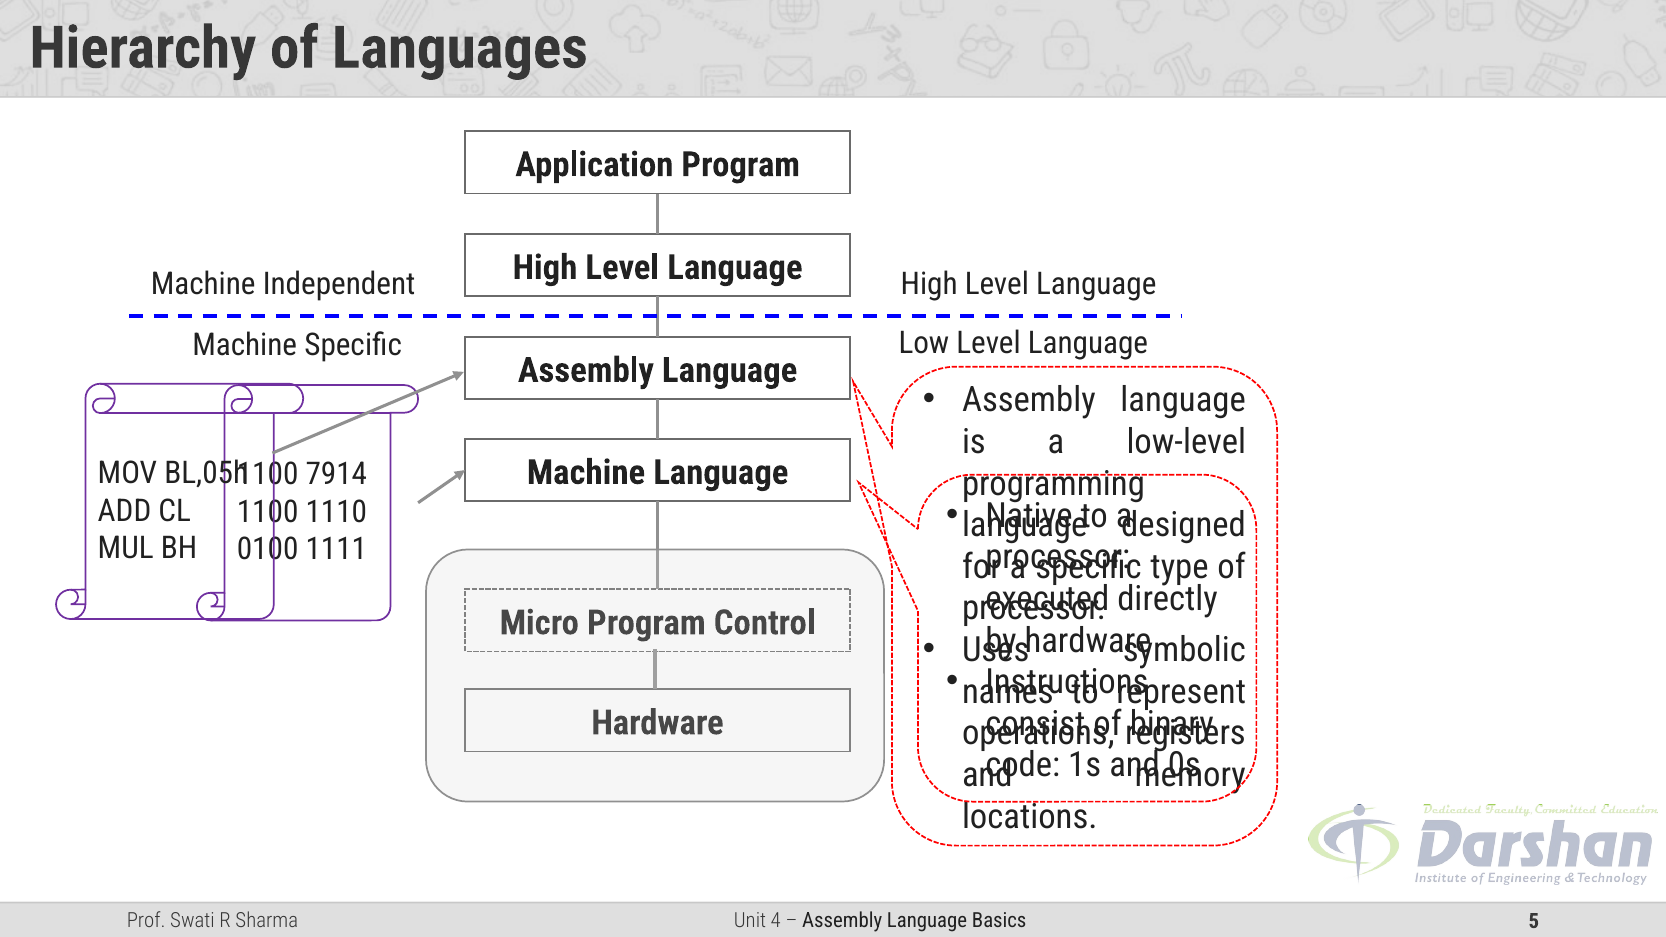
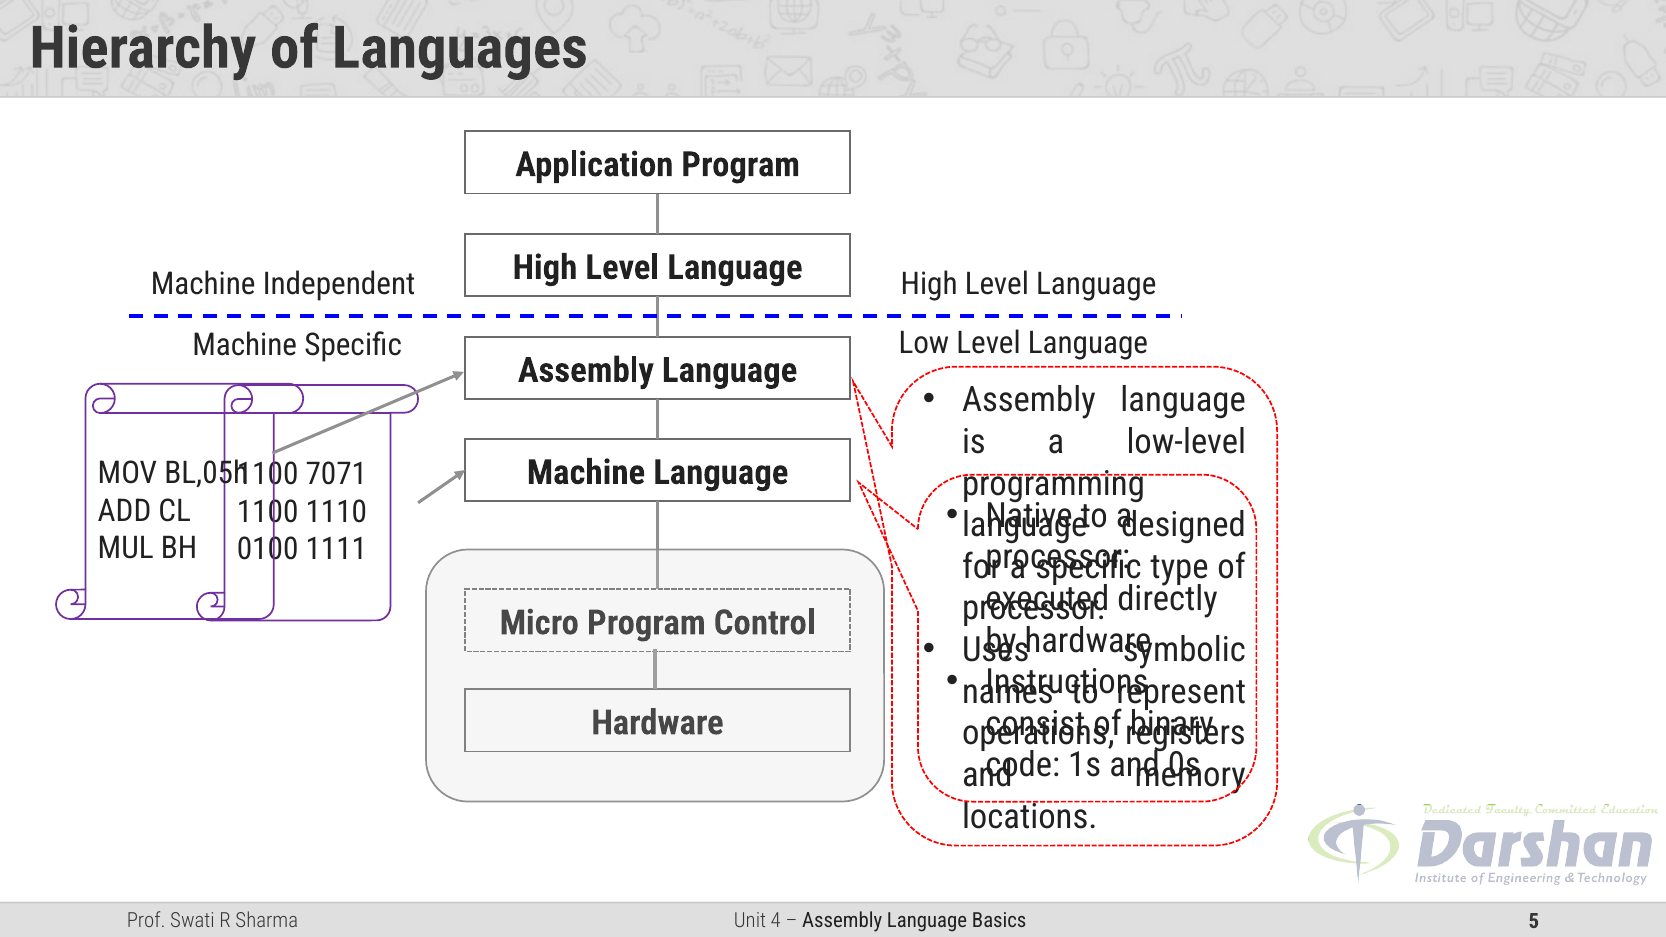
7914: 7914 -> 7071
